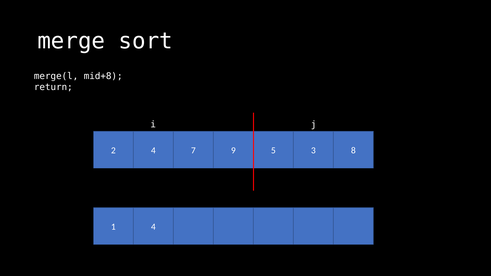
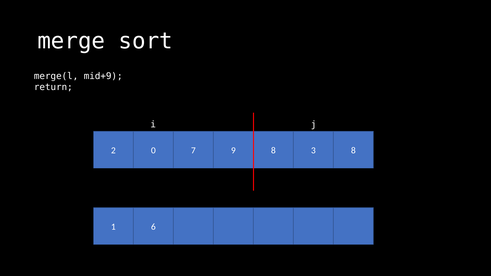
mid+8: mid+8 -> mid+9
2 4: 4 -> 0
9 5: 5 -> 8
1 4: 4 -> 6
